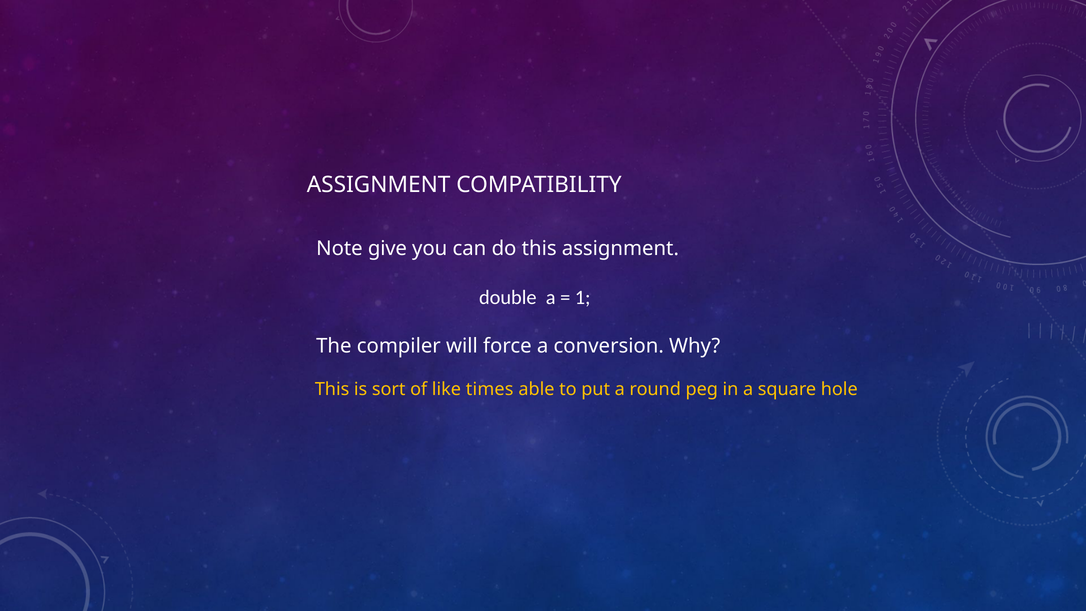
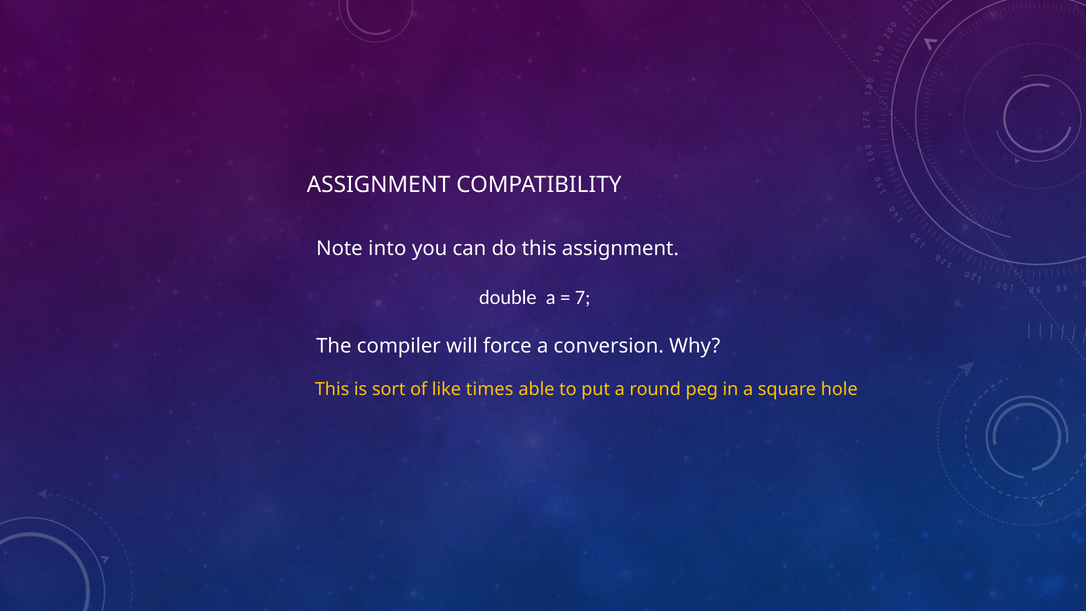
give: give -> into
1: 1 -> 7
